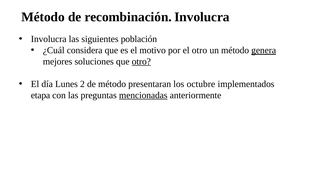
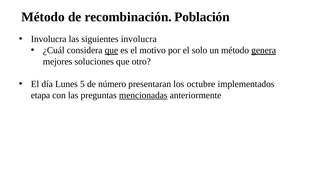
recombinación Involucra: Involucra -> Población
siguientes población: población -> involucra
que at (111, 50) underline: none -> present
el otro: otro -> solo
otro at (141, 61) underline: present -> none
2: 2 -> 5
de método: método -> número
